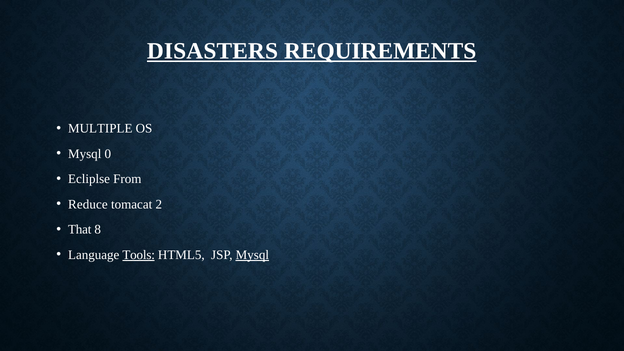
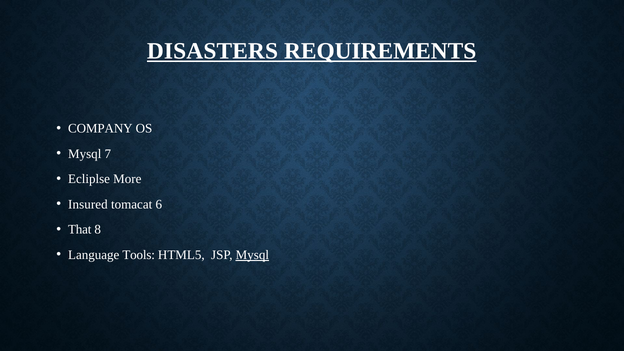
MULTIPLE: MULTIPLE -> COMPANY
0: 0 -> 7
From: From -> More
Reduce: Reduce -> Insured
2: 2 -> 6
Tools underline: present -> none
